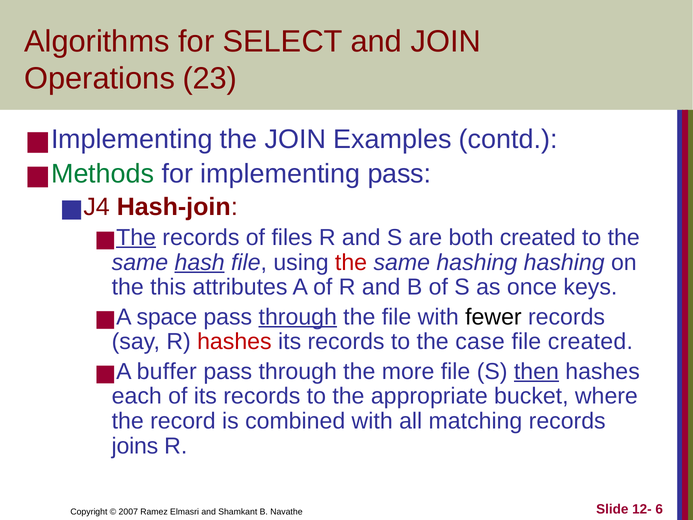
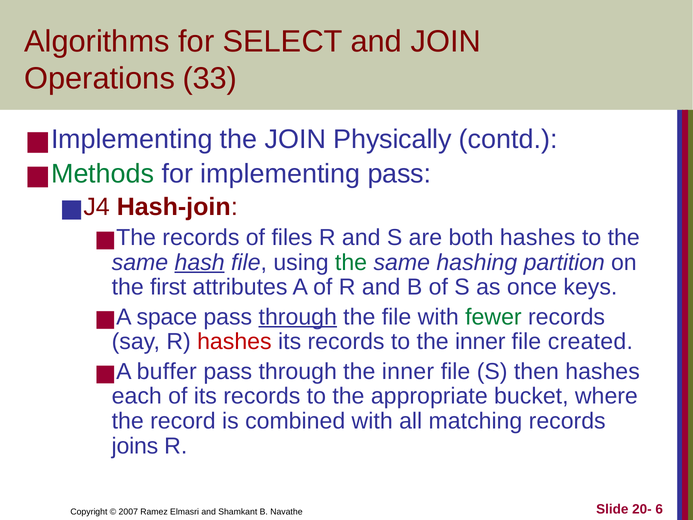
23: 23 -> 33
Examples: Examples -> Physically
The at (136, 237) underline: present -> none
both created: created -> hashes
the at (351, 262) colour: red -> green
hashing hashing: hashing -> partition
this: this -> first
fewer colour: black -> green
to the case: case -> inner
through the more: more -> inner
then underline: present -> none
12-: 12- -> 20-
